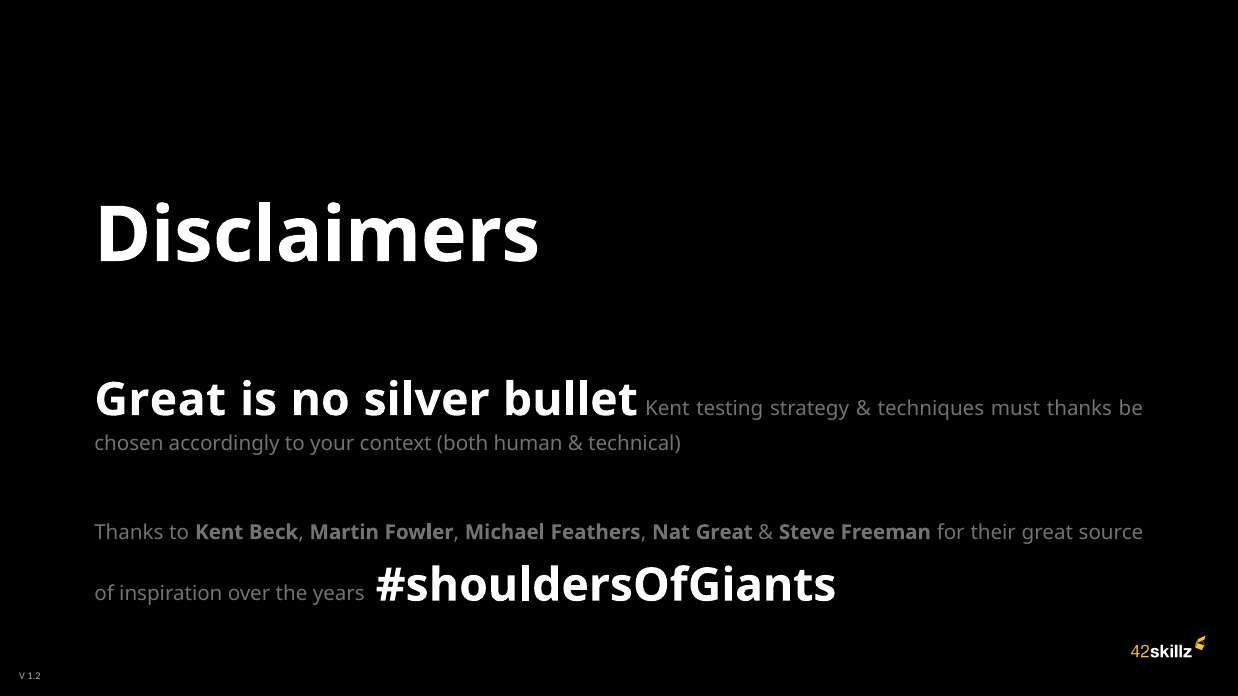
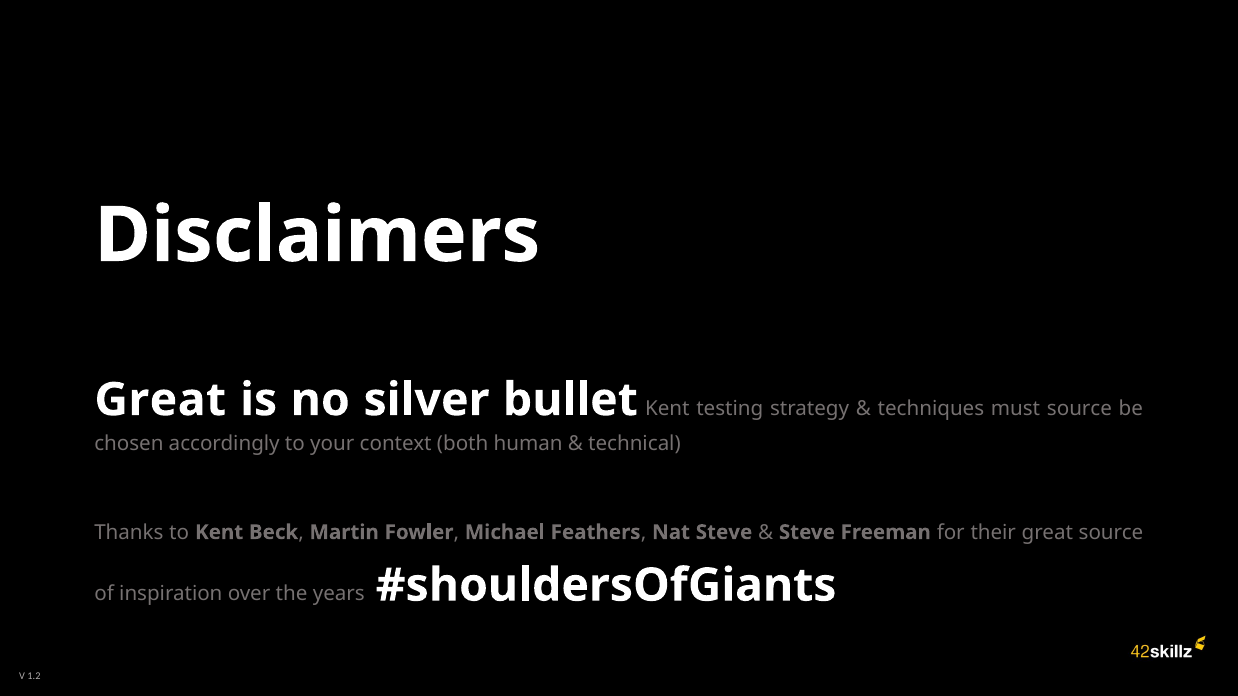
must thanks: thanks -> source
Nat Great: Great -> Steve
